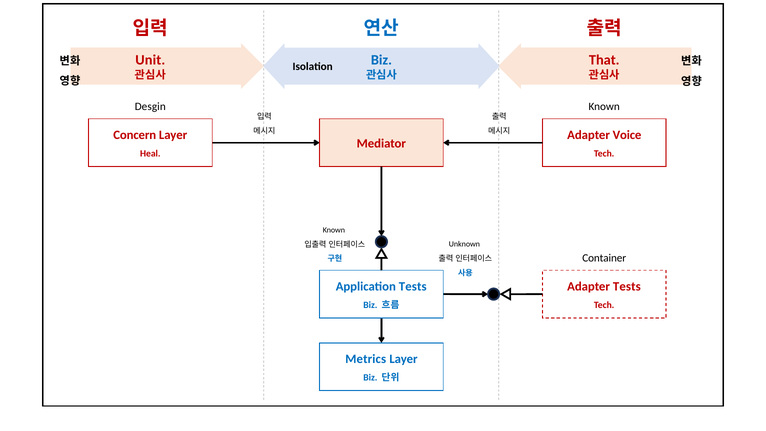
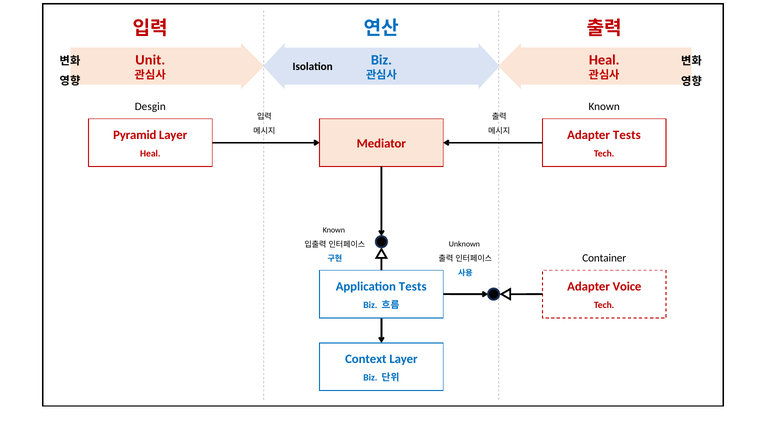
That at (604, 60): That -> Heal
Concern: Concern -> Pyramid
Adapter Voice: Voice -> Tests
Adapter Tests: Tests -> Voice
Metrics: Metrics -> Context
